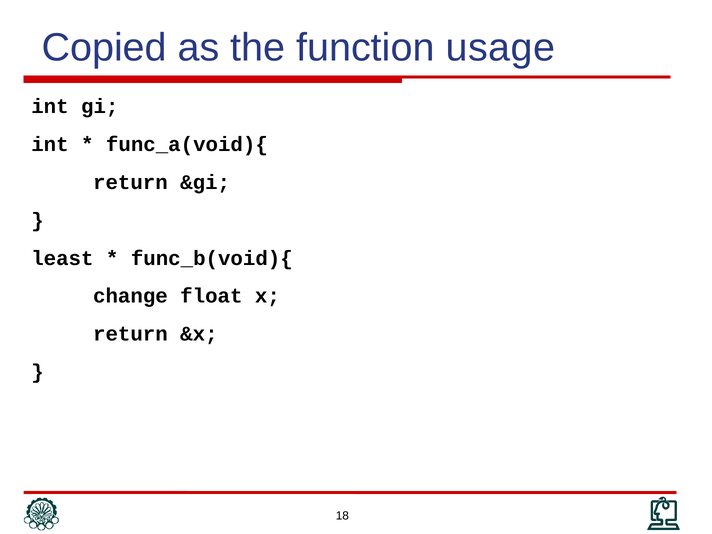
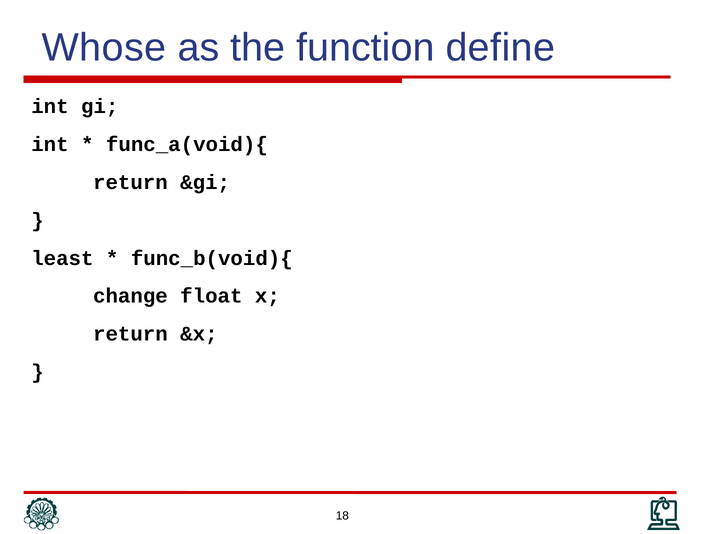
Copied: Copied -> Whose
usage: usage -> define
